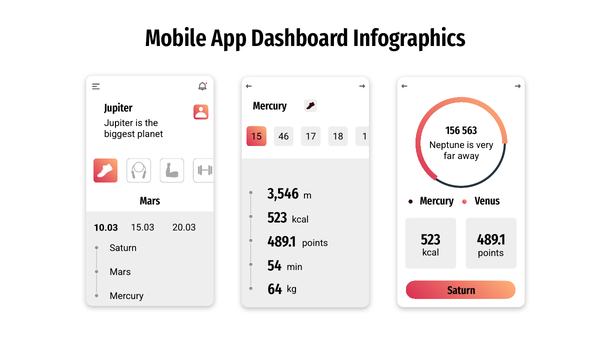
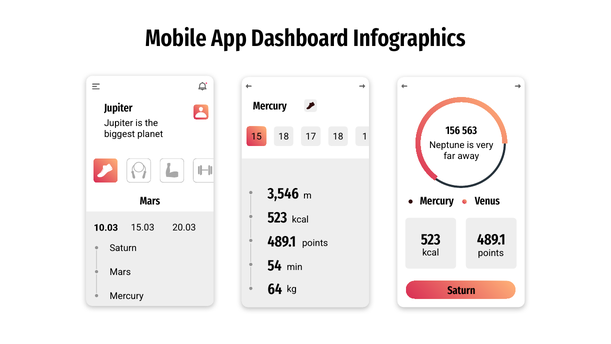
15 46: 46 -> 18
